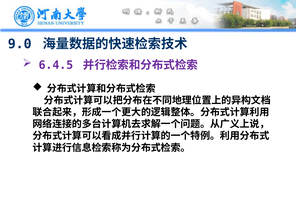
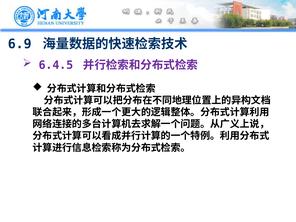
9.0: 9.0 -> 6.9
